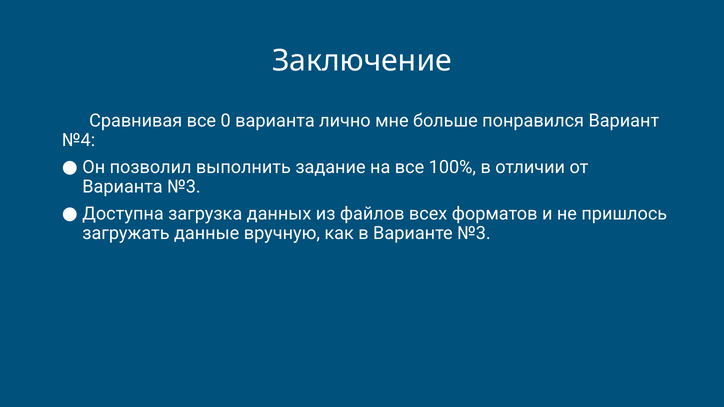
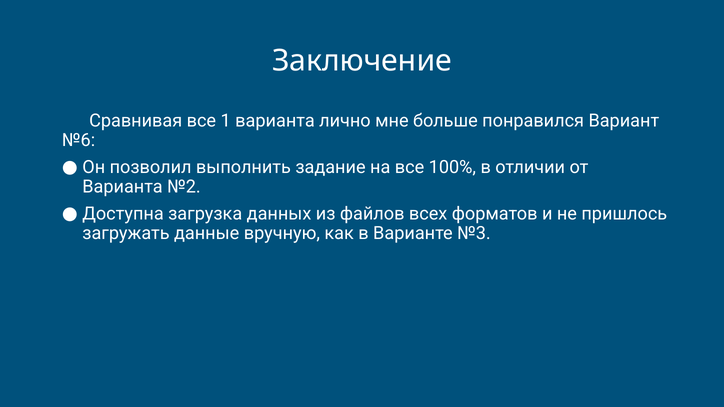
0: 0 -> 1
№4: №4 -> №6
Варианта №3: №3 -> №2
